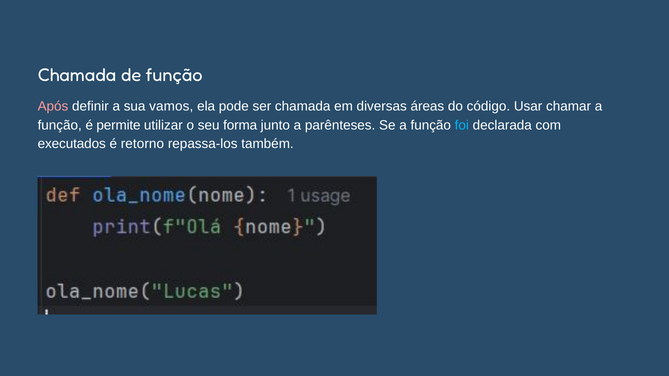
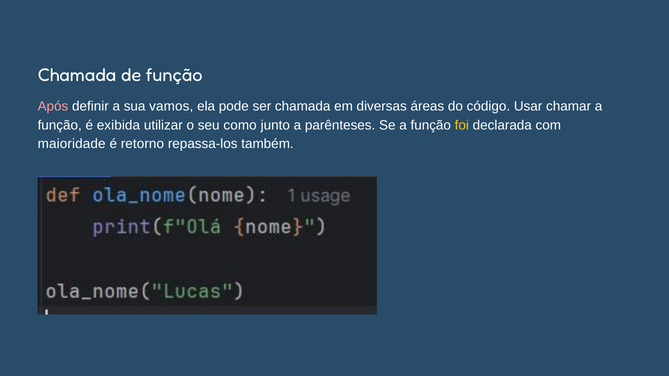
permite: permite -> exibida
forma: forma -> como
foi colour: light blue -> yellow
executados: executados -> maioridade
